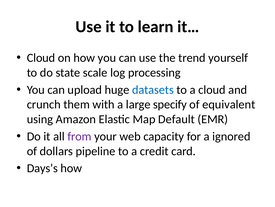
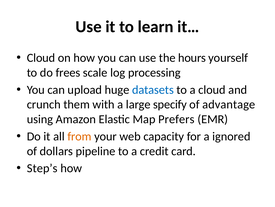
trend: trend -> hours
state: state -> frees
equivalent: equivalent -> advantage
Default: Default -> Prefers
from colour: purple -> orange
Days’s: Days’s -> Step’s
